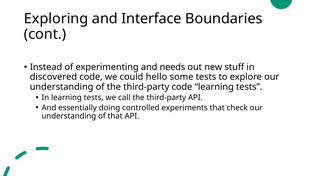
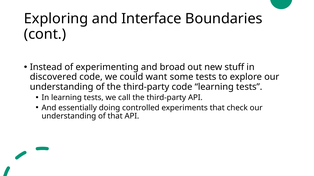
needs: needs -> broad
hello: hello -> want
